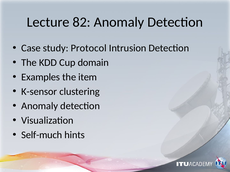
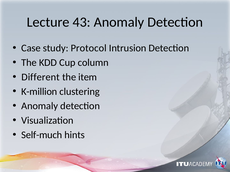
82: 82 -> 43
domain: domain -> column
Examples: Examples -> Different
K-sensor: K-sensor -> K-million
